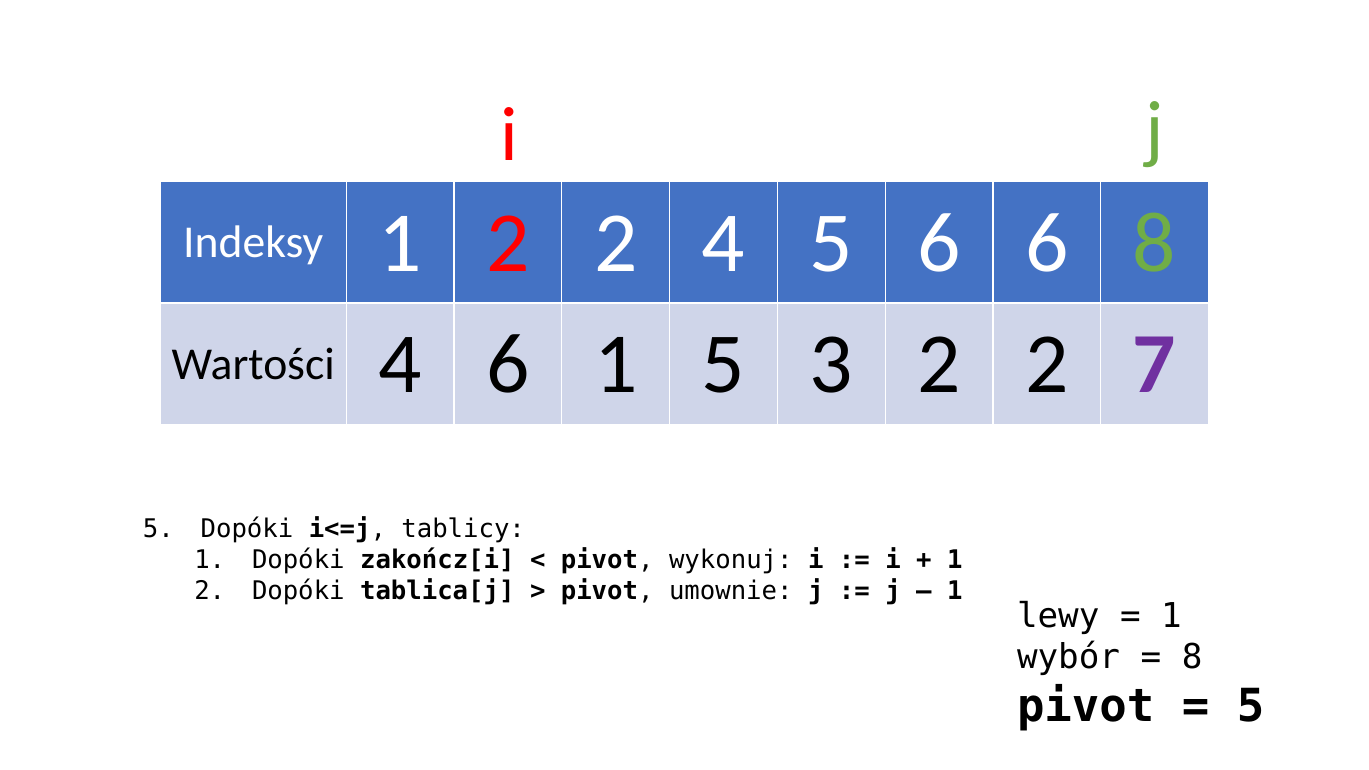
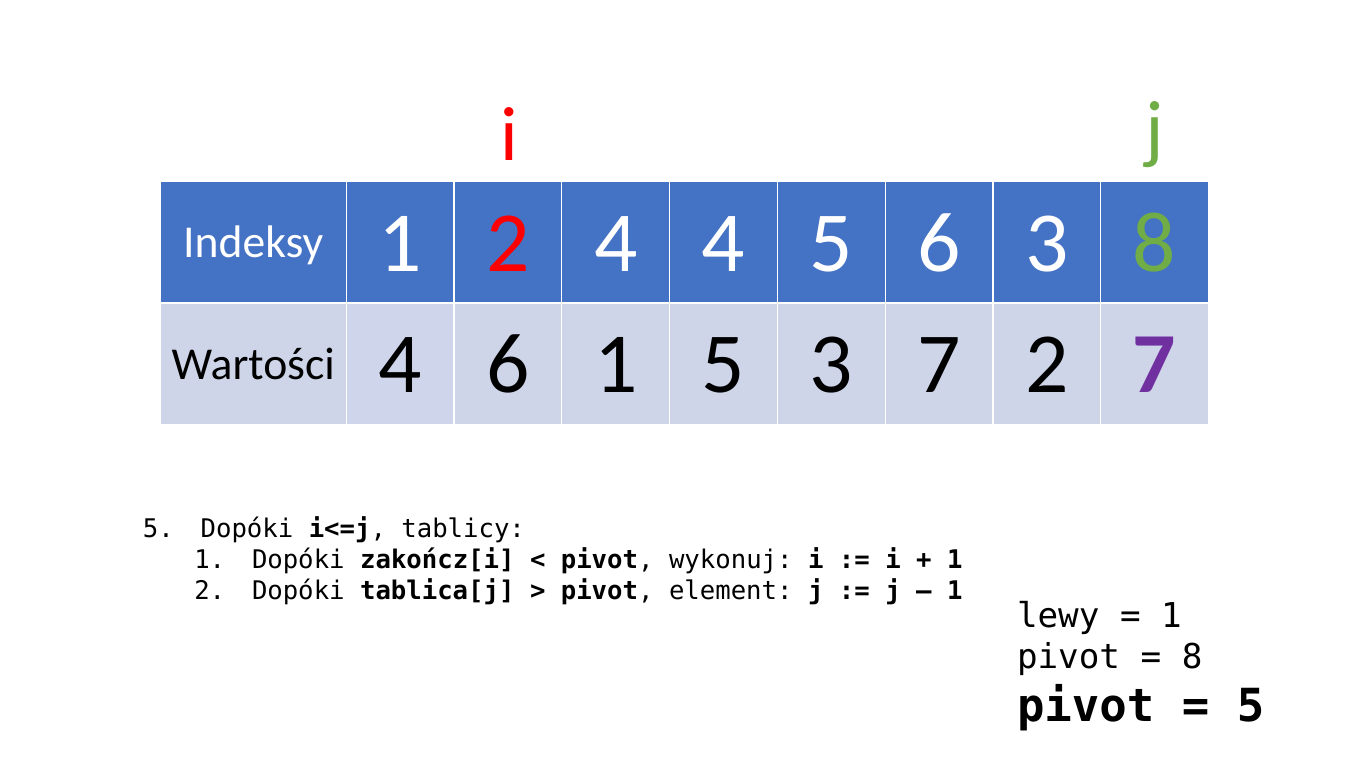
1 2 2: 2 -> 4
6 6: 6 -> 3
3 2: 2 -> 7
umownie: umownie -> element
wybór at (1069, 657): wybór -> pivot
